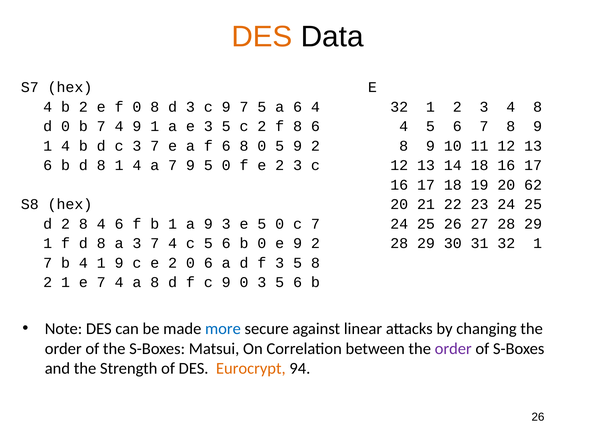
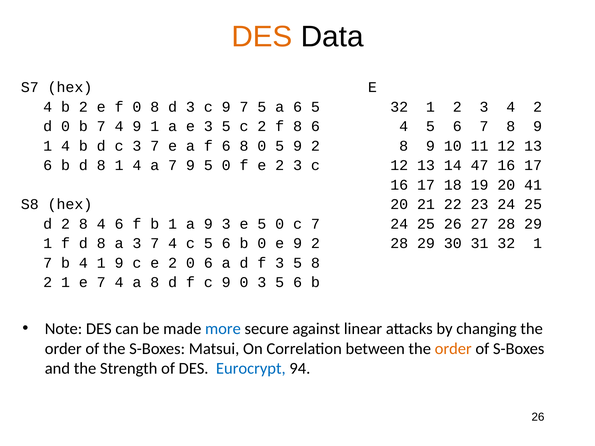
6 4: 4 -> 5
4 8: 8 -> 2
14 18: 18 -> 47
62: 62 -> 41
order at (453, 349) colour: purple -> orange
Eurocrypt colour: orange -> blue
